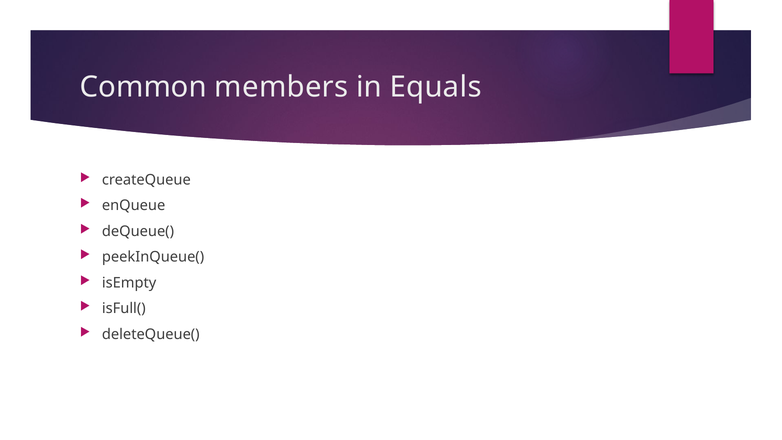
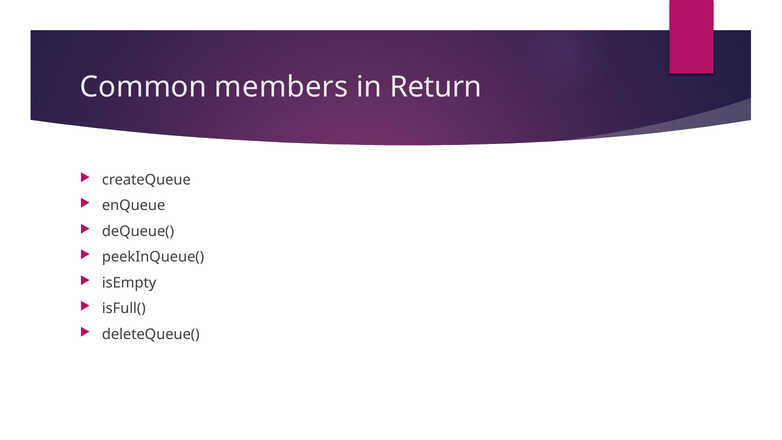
Equals: Equals -> Return
